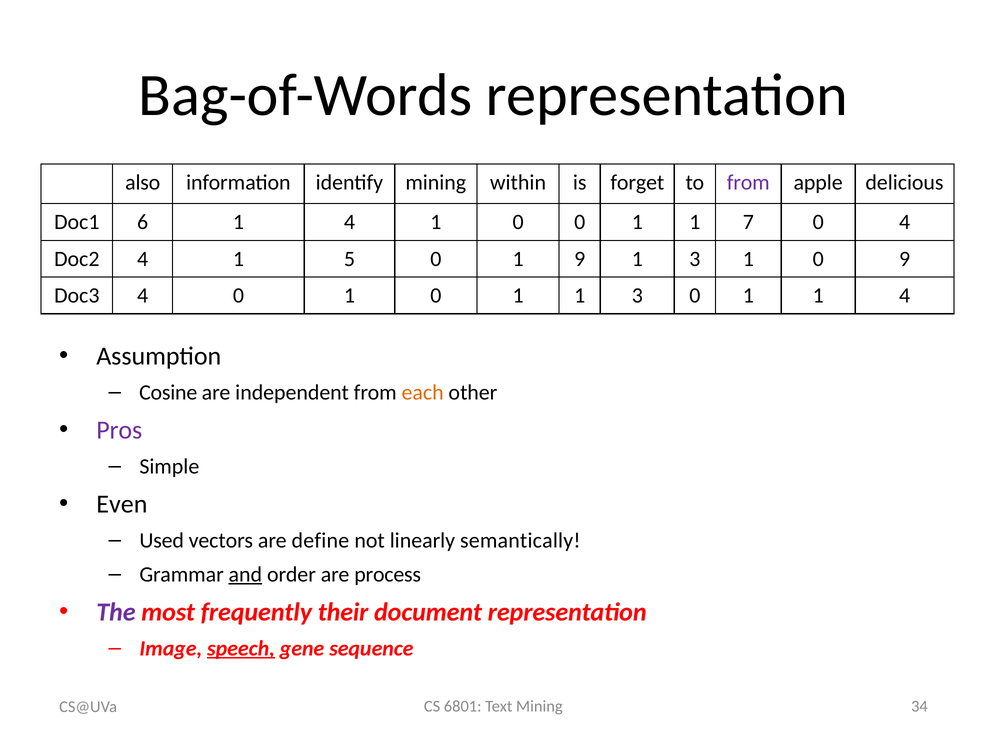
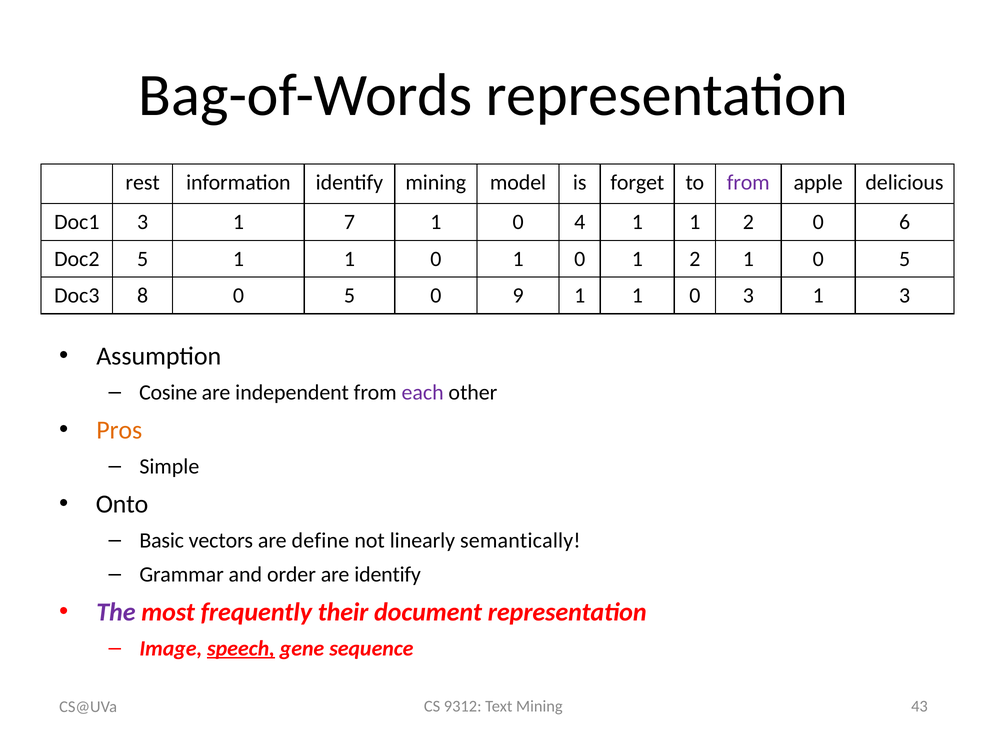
also: also -> rest
within: within -> model
Doc1 6: 6 -> 3
4 at (349, 222): 4 -> 7
0 0: 0 -> 4
1 1 7: 7 -> 2
0 4: 4 -> 6
Doc2 4: 4 -> 5
5 at (349, 259): 5 -> 1
0 1 9: 9 -> 0
3 at (695, 259): 3 -> 2
1 0 9: 9 -> 5
Doc3 4: 4 -> 8
1 at (349, 296): 1 -> 5
1 at (518, 296): 1 -> 9
3 at (637, 296): 3 -> 1
1 at (748, 296): 1 -> 3
4 at (905, 296): 4 -> 3
each colour: orange -> purple
Pros colour: purple -> orange
Even: Even -> Onto
Used: Used -> Basic
and underline: present -> none
are process: process -> identify
6801: 6801 -> 9312
34: 34 -> 43
